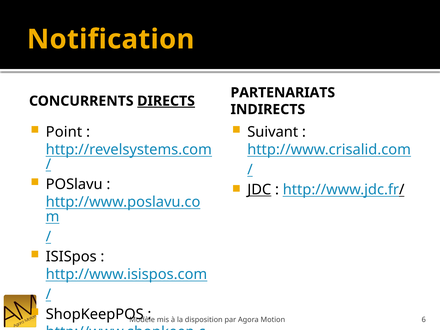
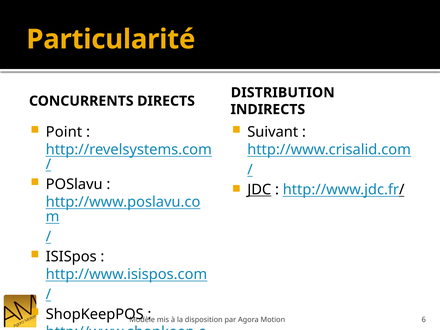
Notification: Notification -> Particularité
PARTENARIATS: PARTENARIATS -> DISTRIBUTION
DIRECTS underline: present -> none
